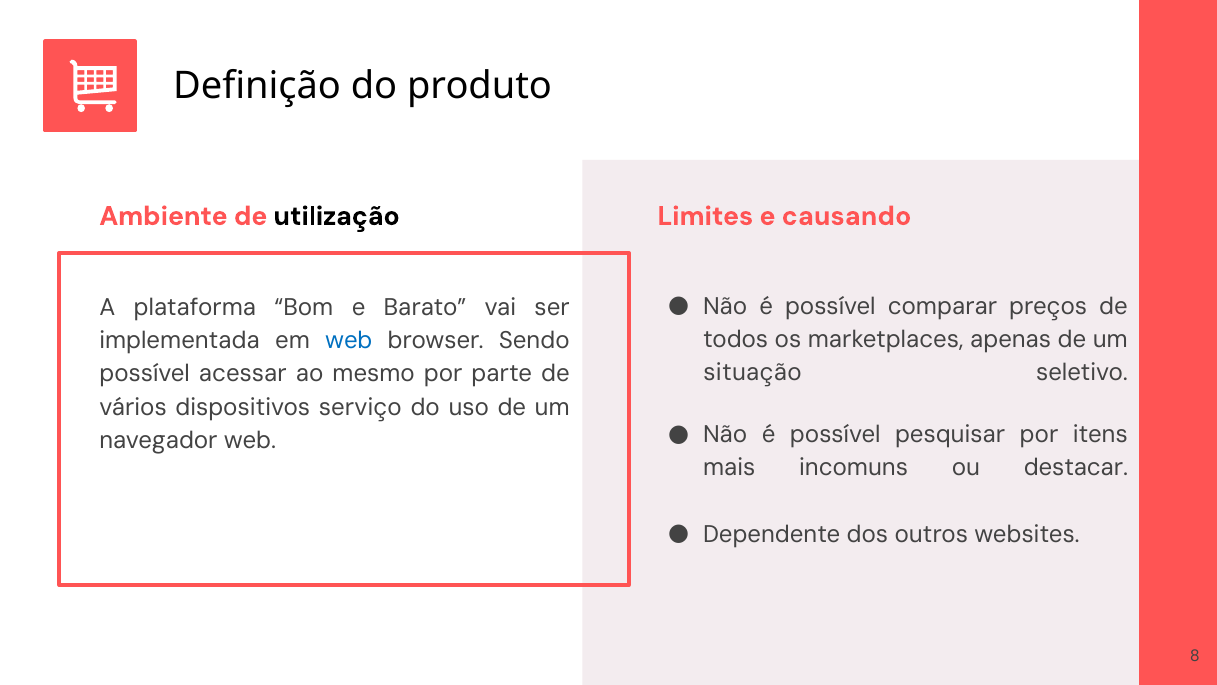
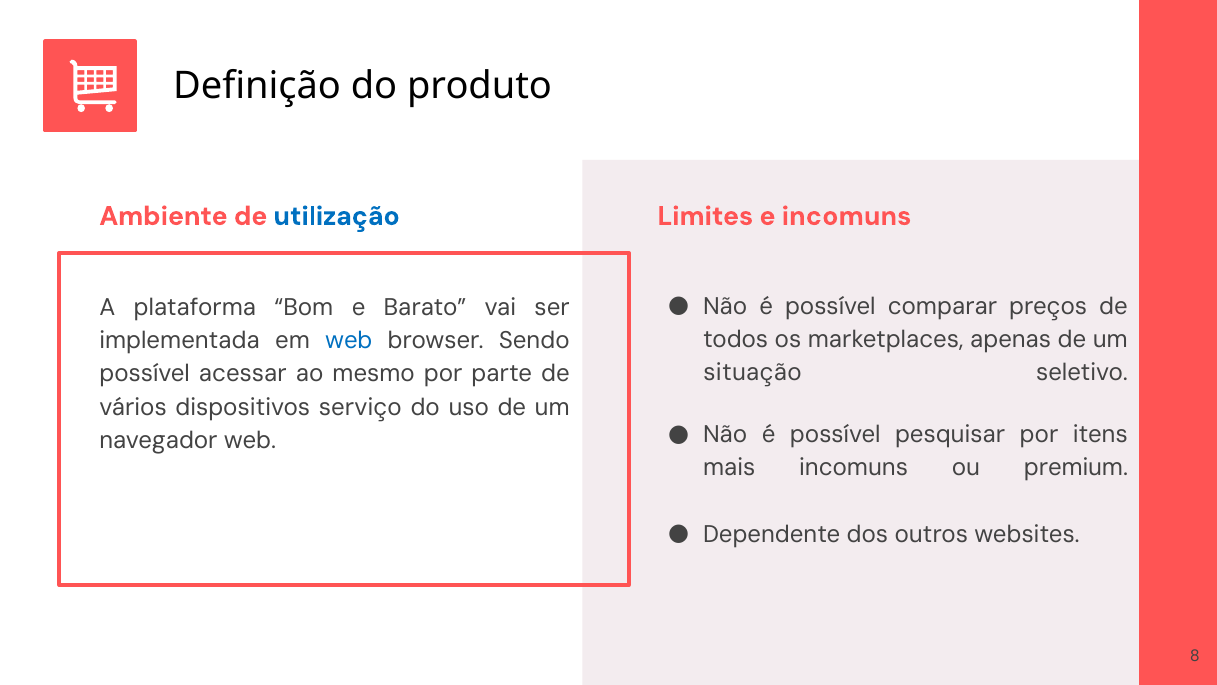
utilização colour: black -> blue
e causando: causando -> incomuns
destacar: destacar -> premium
